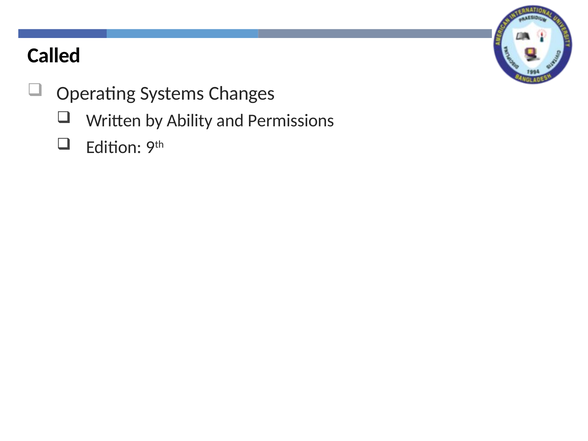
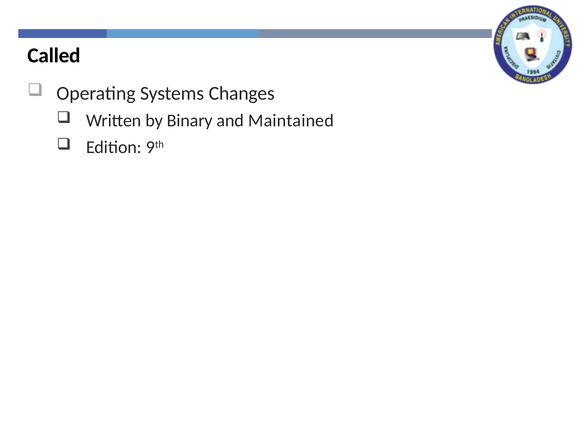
Ability: Ability -> Binary
Permissions: Permissions -> Maintained
